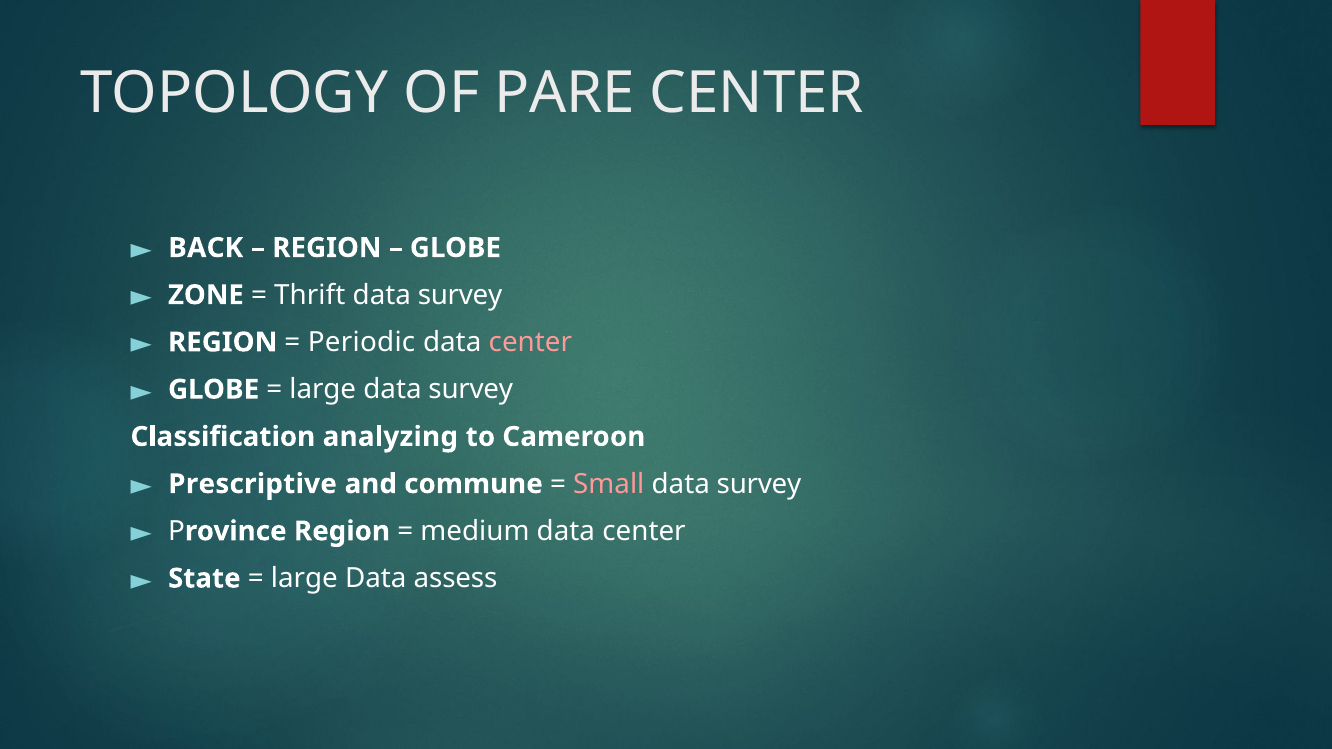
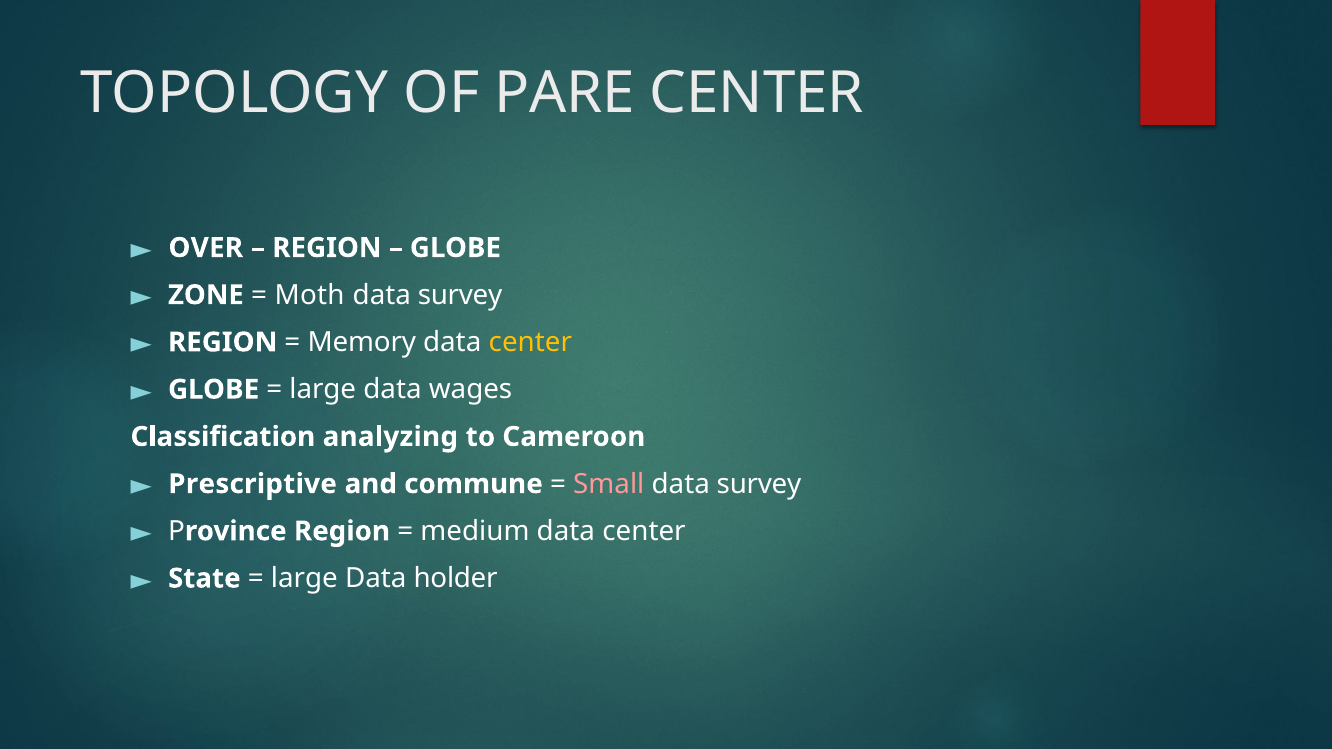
BACK: BACK -> OVER
Thrift: Thrift -> Moth
Periodic: Periodic -> Memory
center at (530, 342) colour: pink -> yellow
large data survey: survey -> wages
assess: assess -> holder
